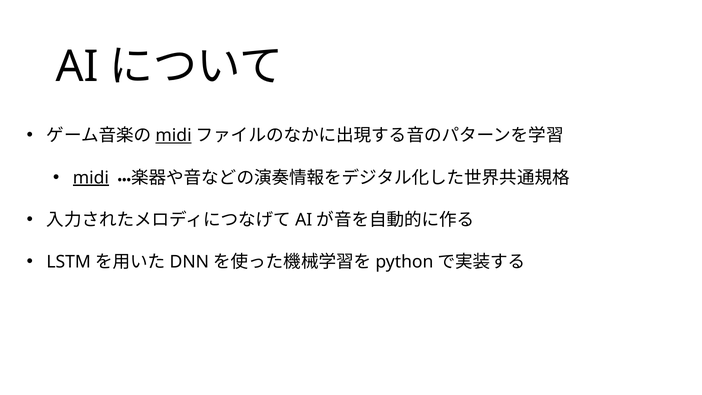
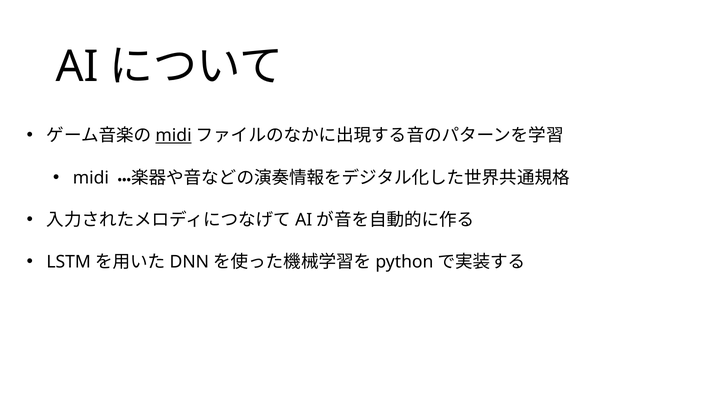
midi at (91, 178) underline: present -> none
